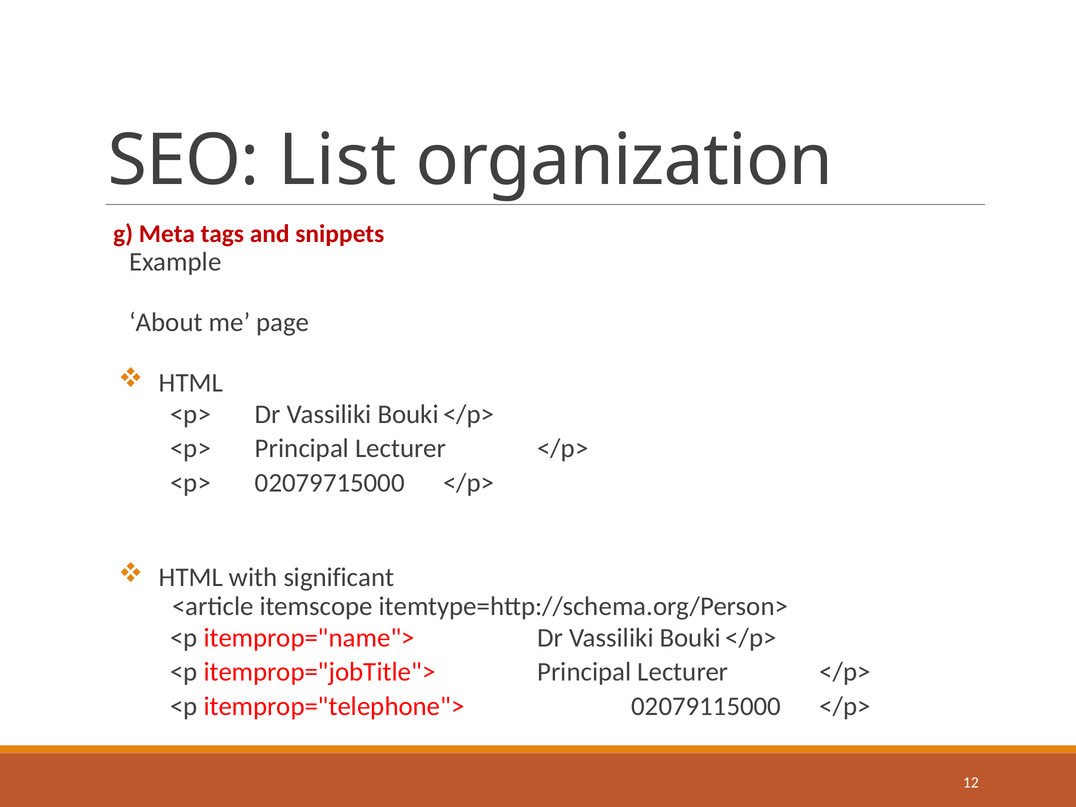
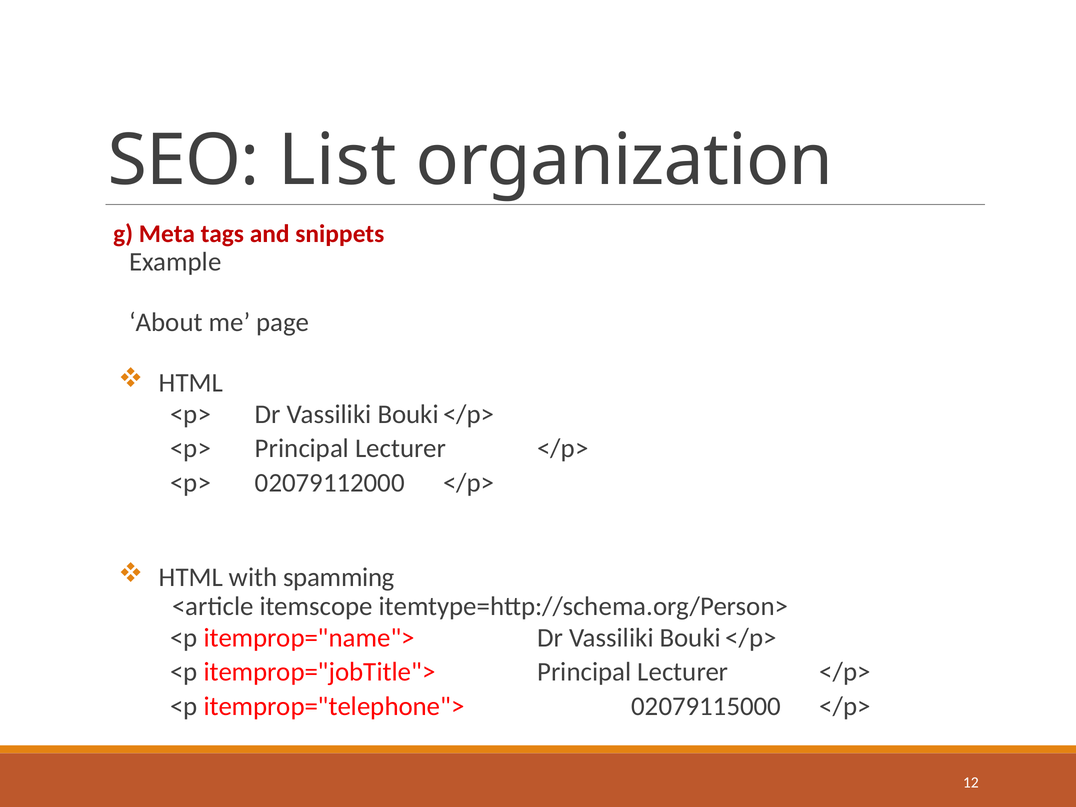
02079715000: 02079715000 -> 02079112000
significant: significant -> spamming
